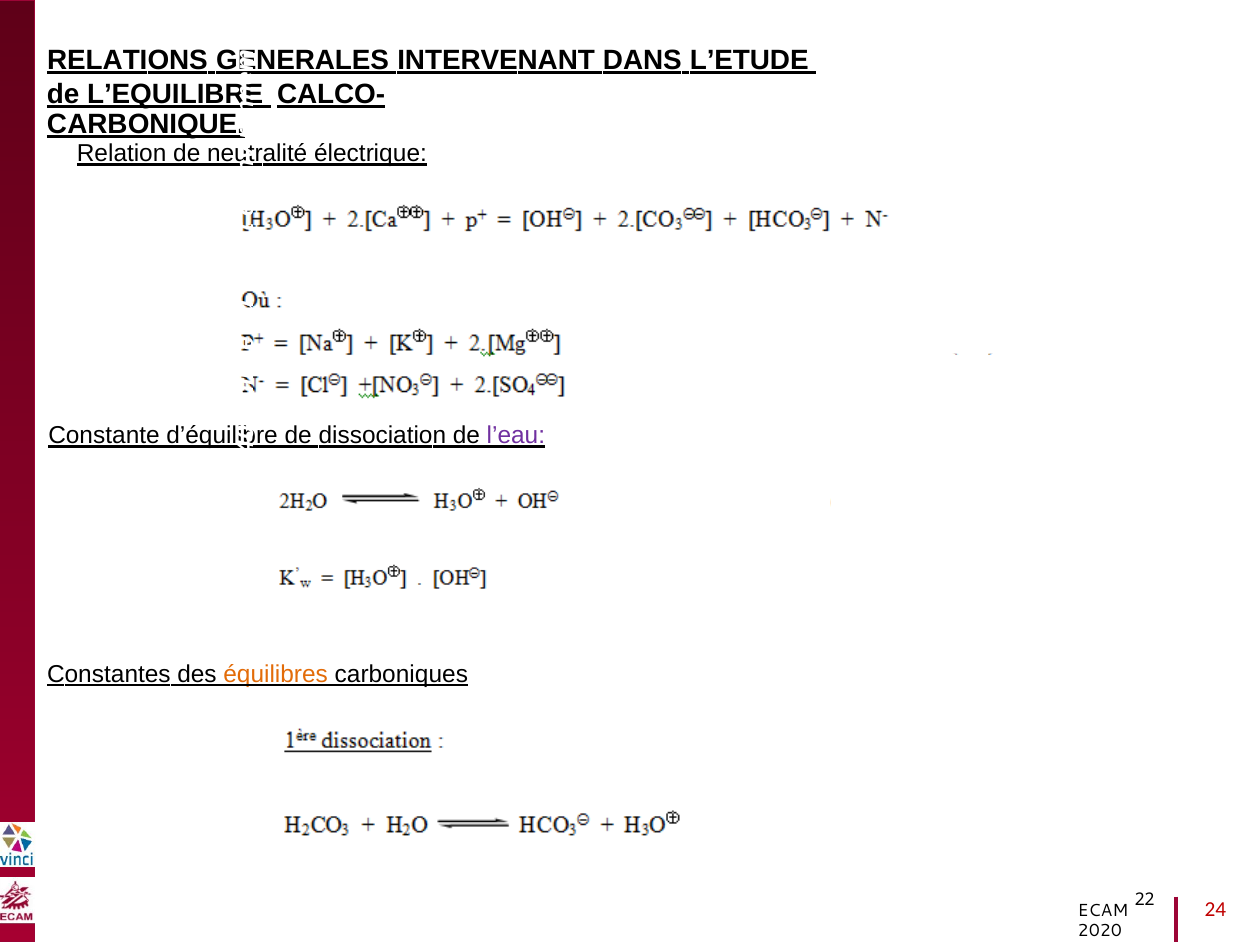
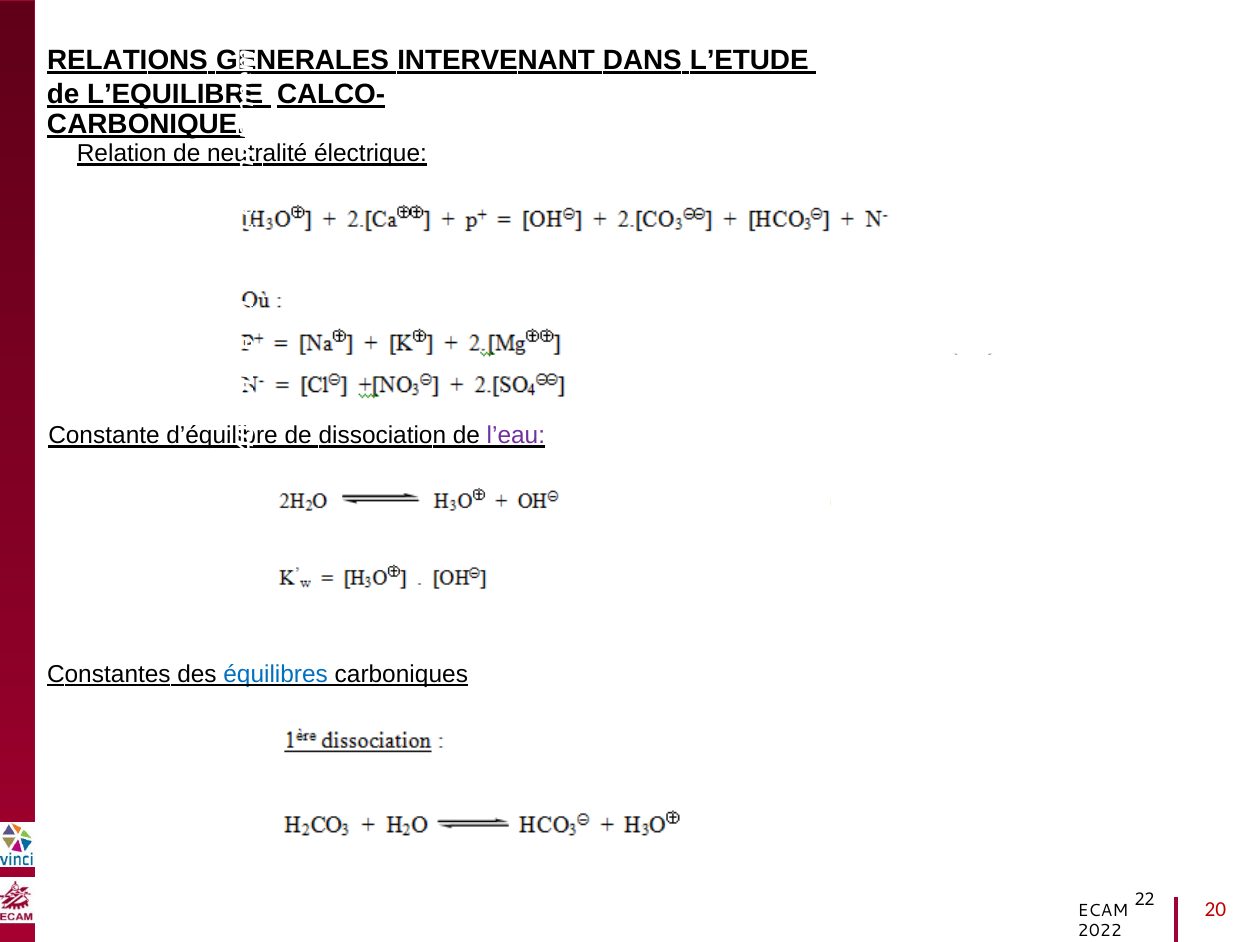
équilibres colour: orange -> blue
24: 24 -> 20
2020: 2020 -> 2022
